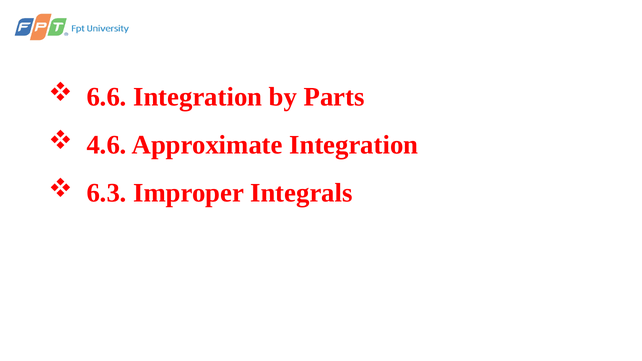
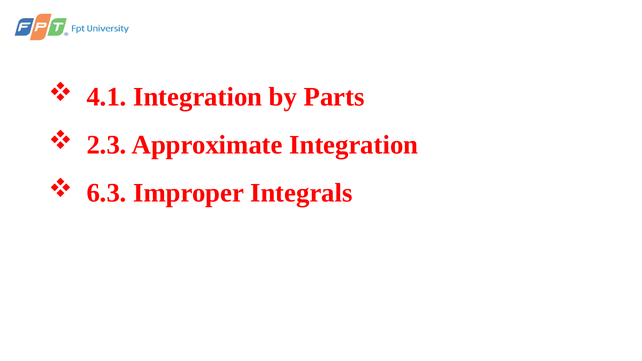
6.6: 6.6 -> 4.1
4.6: 4.6 -> 2.3
